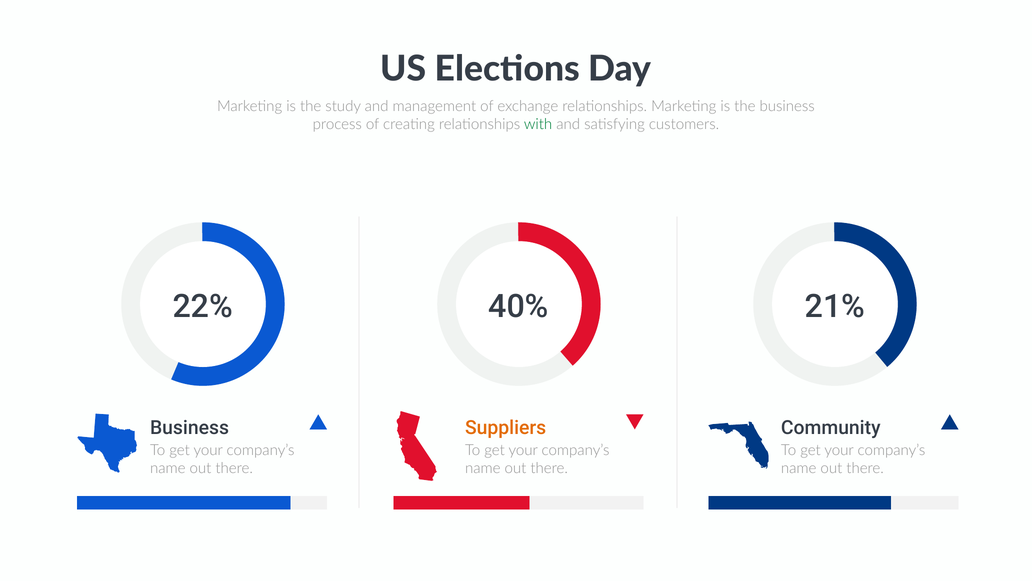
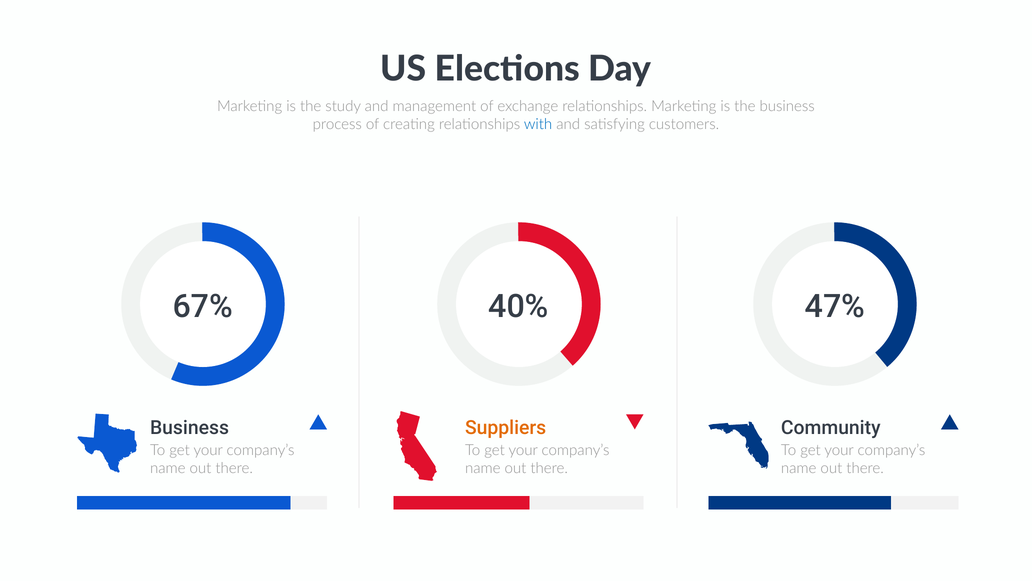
with colour: green -> blue
22%: 22% -> 67%
21%: 21% -> 47%
